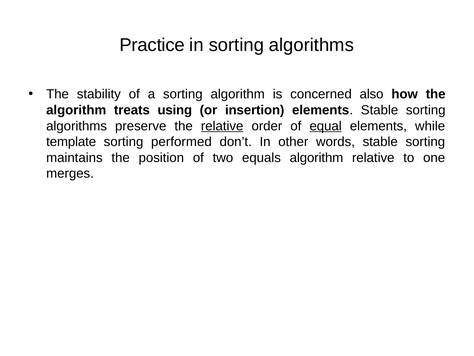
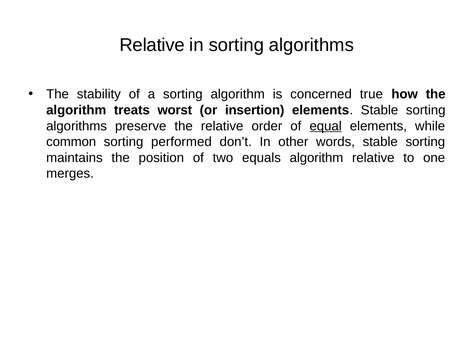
Practice at (152, 45): Practice -> Relative
also: also -> true
using: using -> worst
relative at (222, 126) underline: present -> none
template: template -> common
